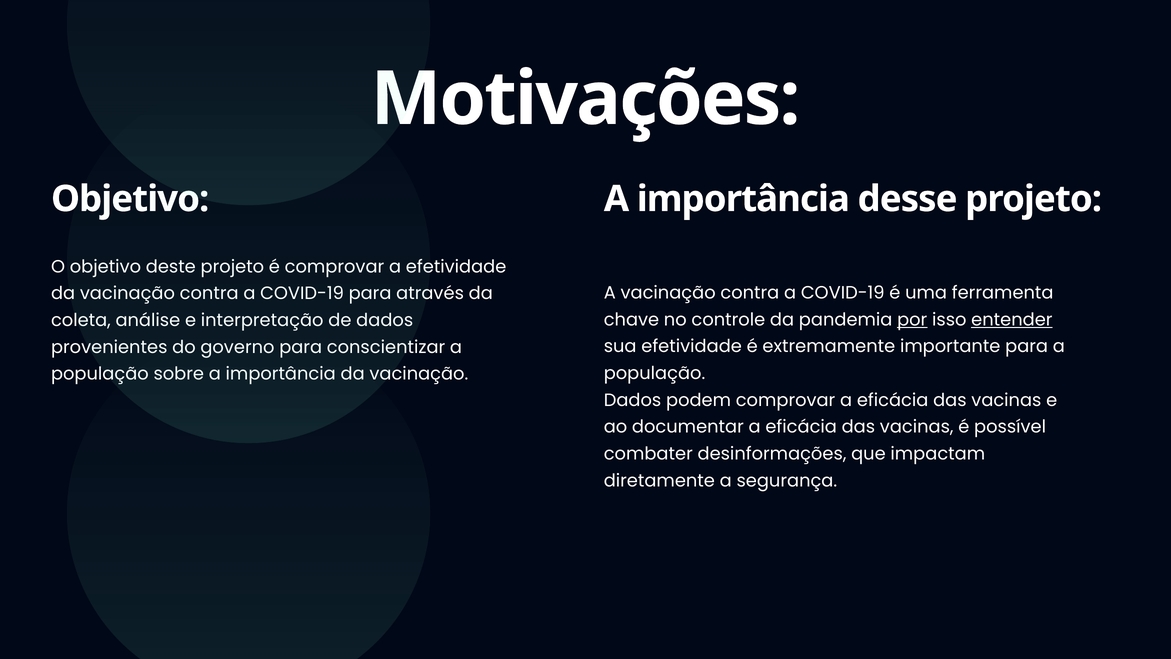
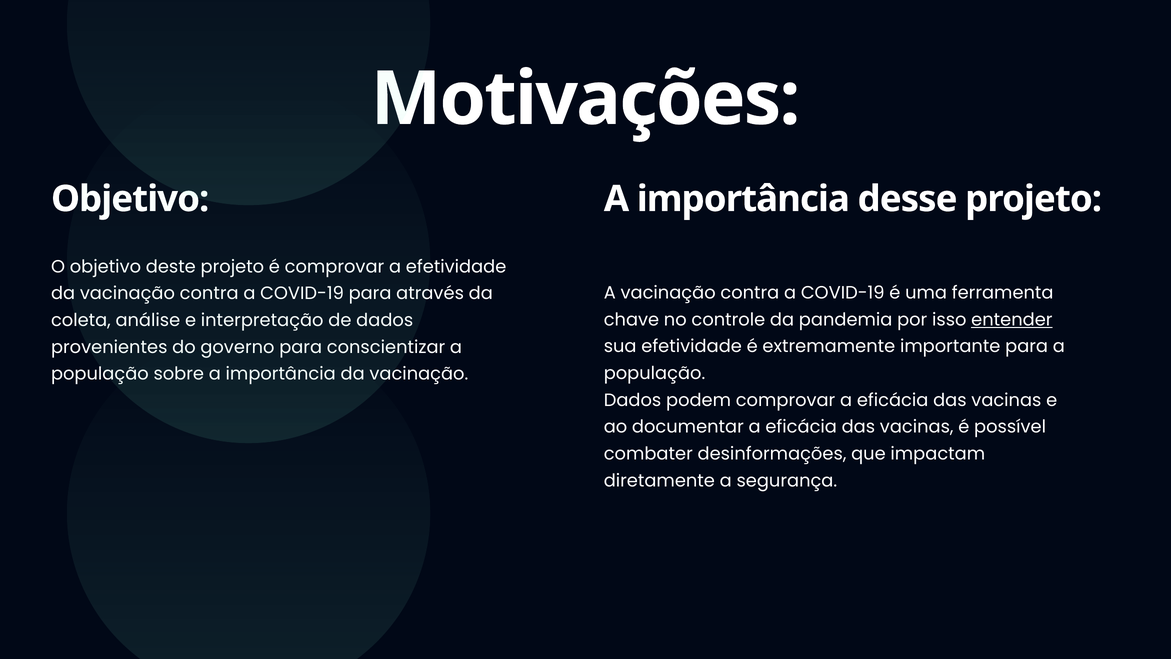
por underline: present -> none
